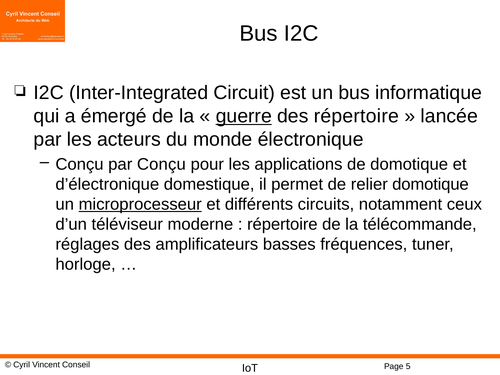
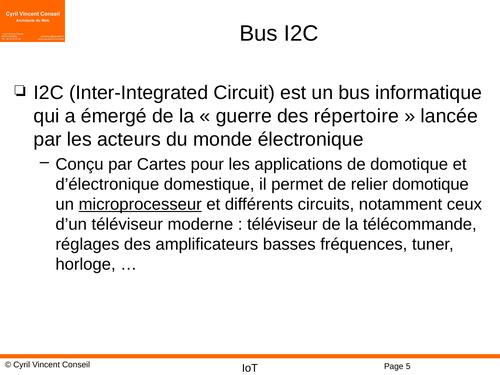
guerre underline: present -> none
par Conçu: Conçu -> Cartes
répertoire at (282, 224): répertoire -> téléviseur
